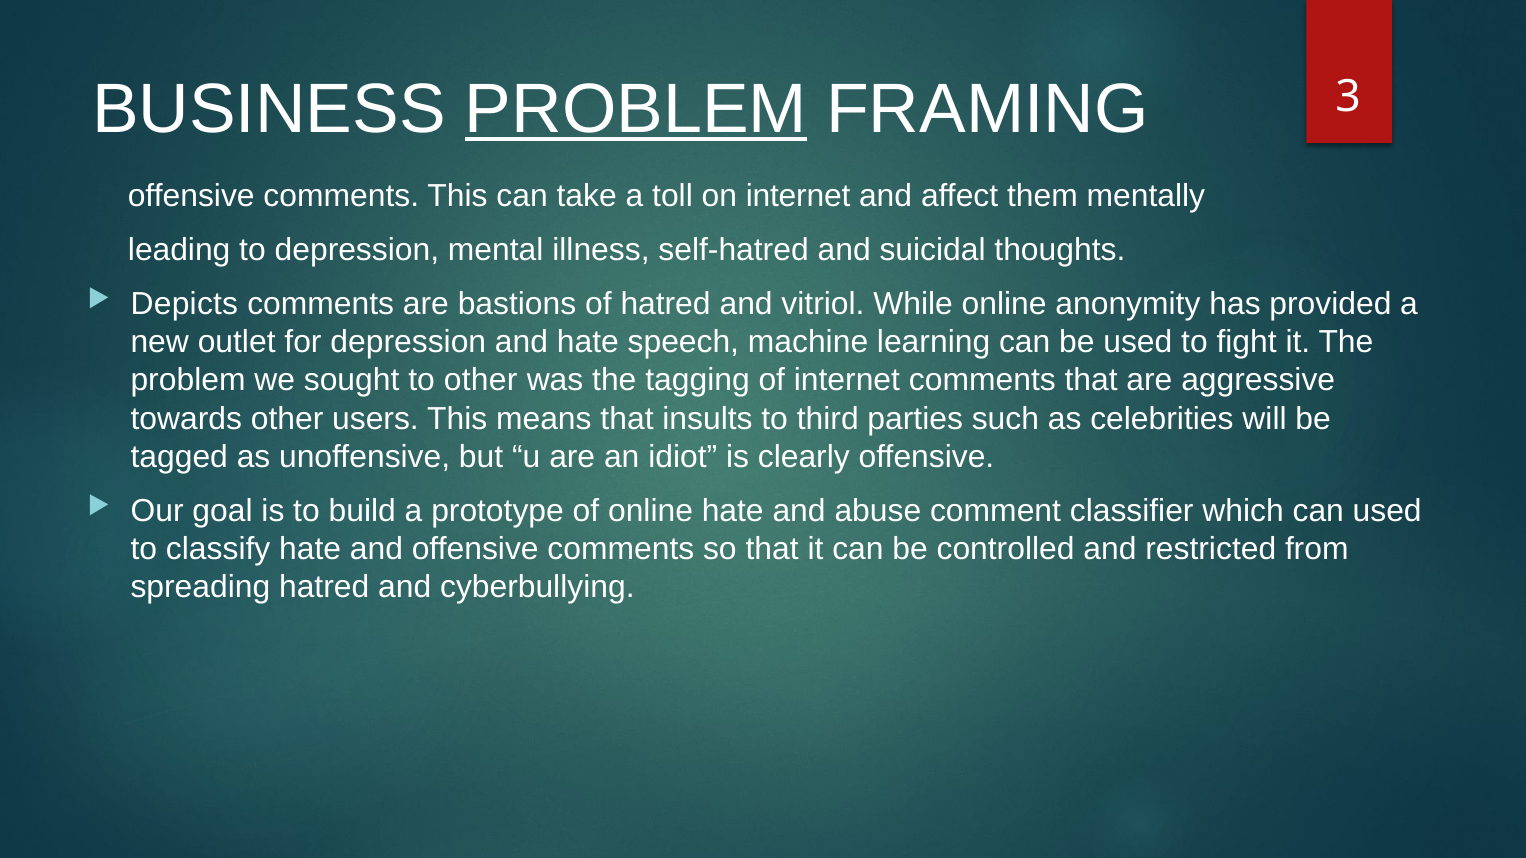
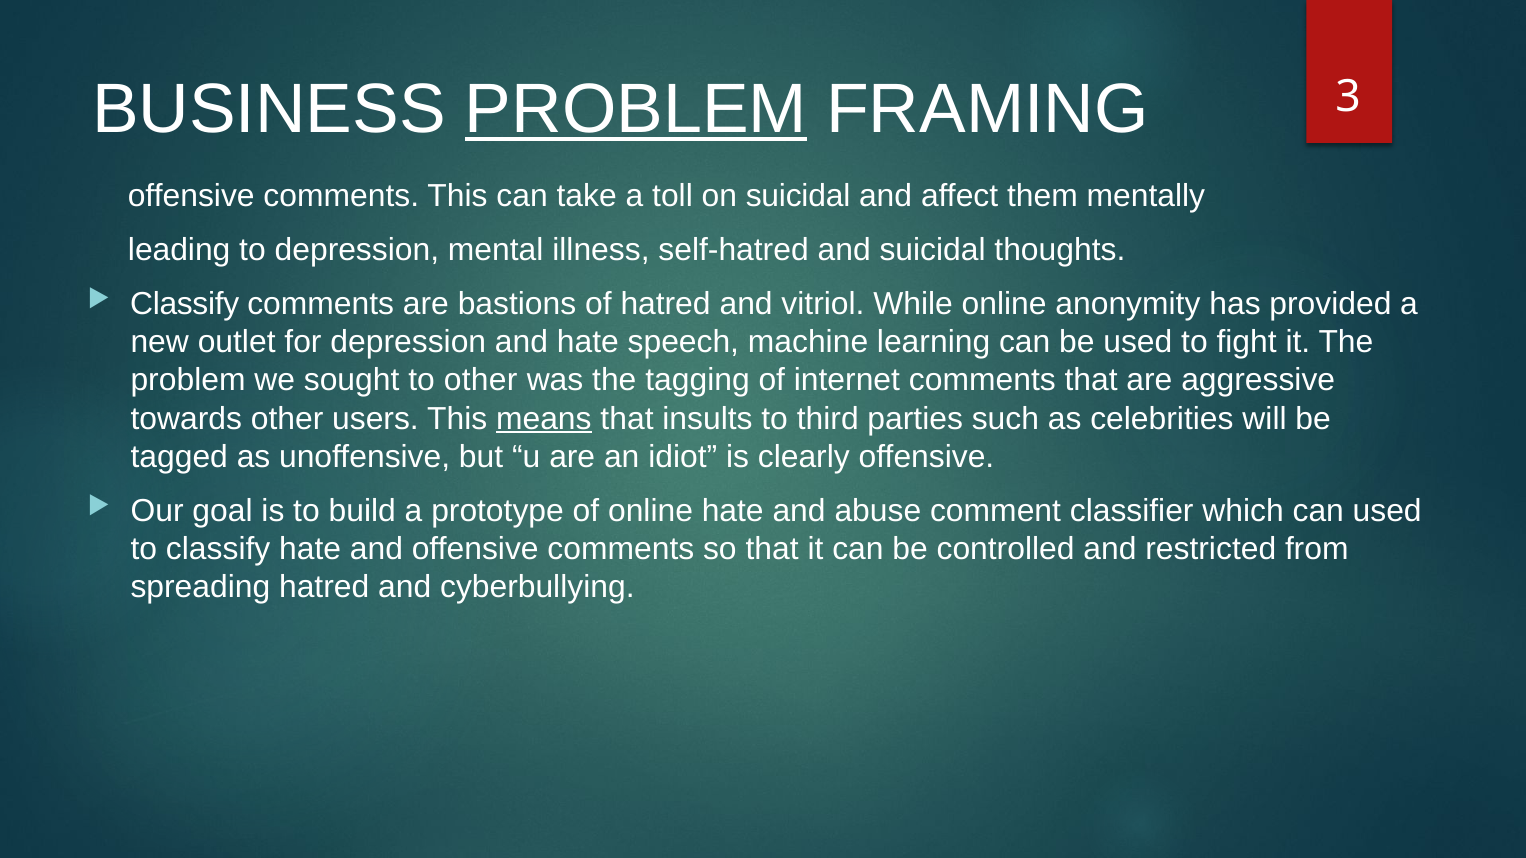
on internet: internet -> suicidal
Depicts at (184, 304): Depicts -> Classify
means underline: none -> present
